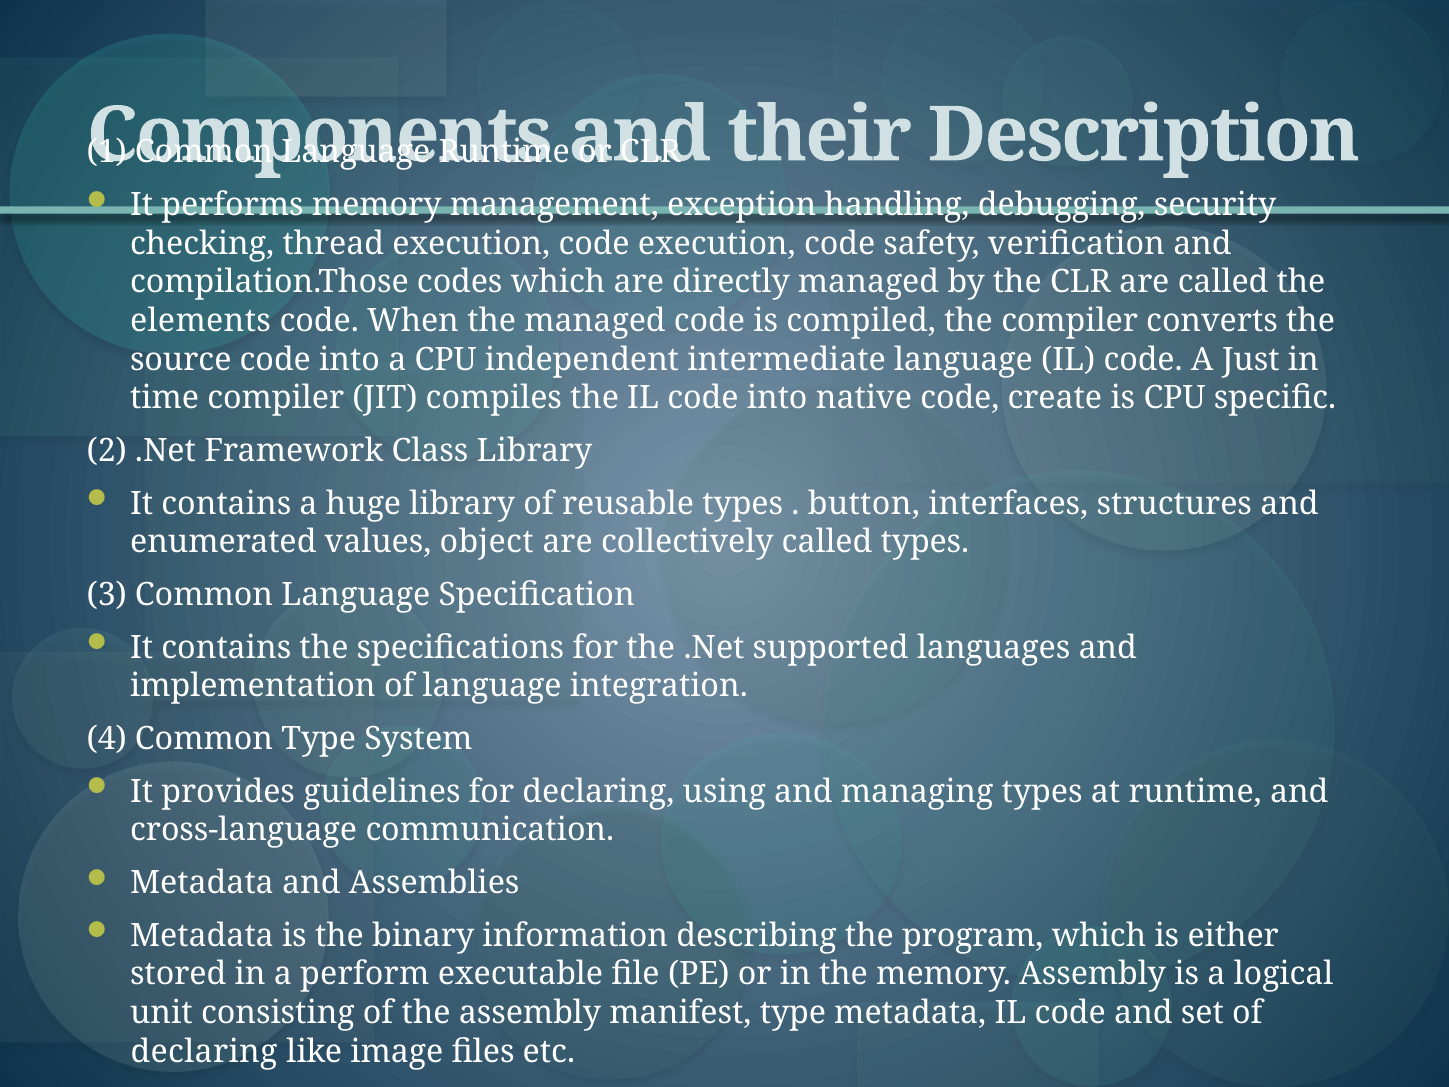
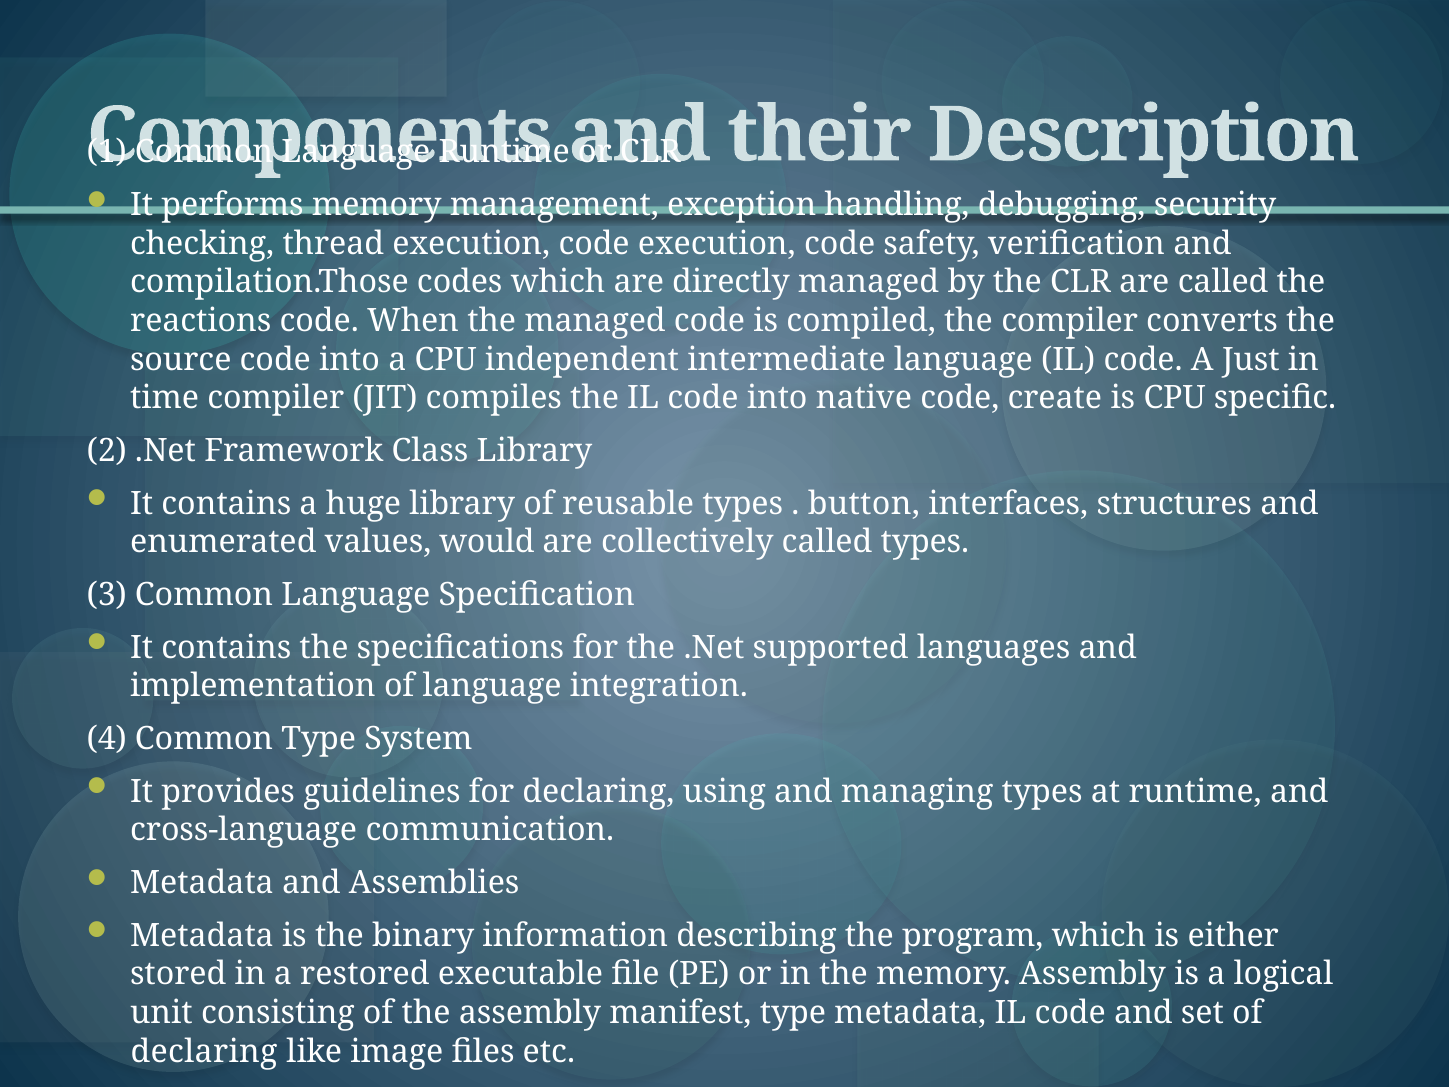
elements: elements -> reactions
object: object -> would
perform: perform -> restored
